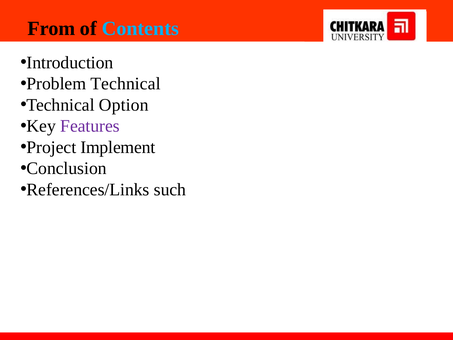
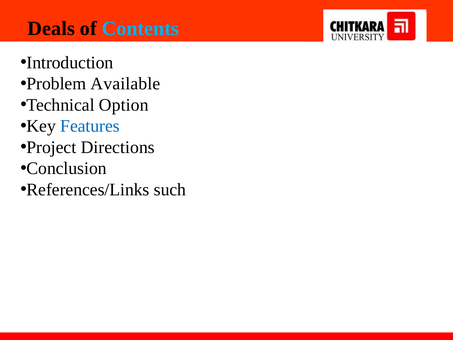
From: From -> Deals
Problem Technical: Technical -> Available
Features colour: purple -> blue
Implement: Implement -> Directions
